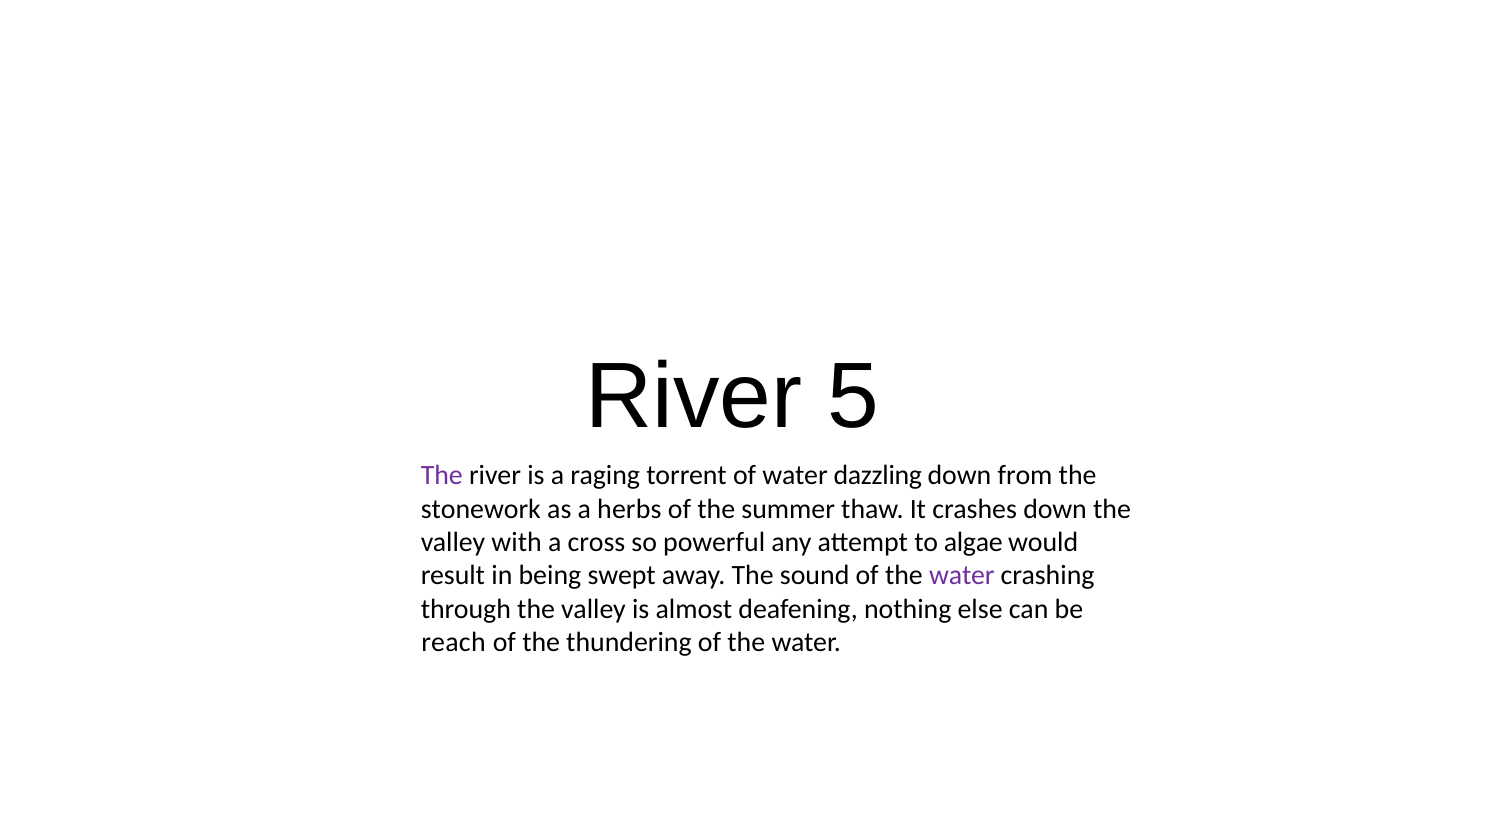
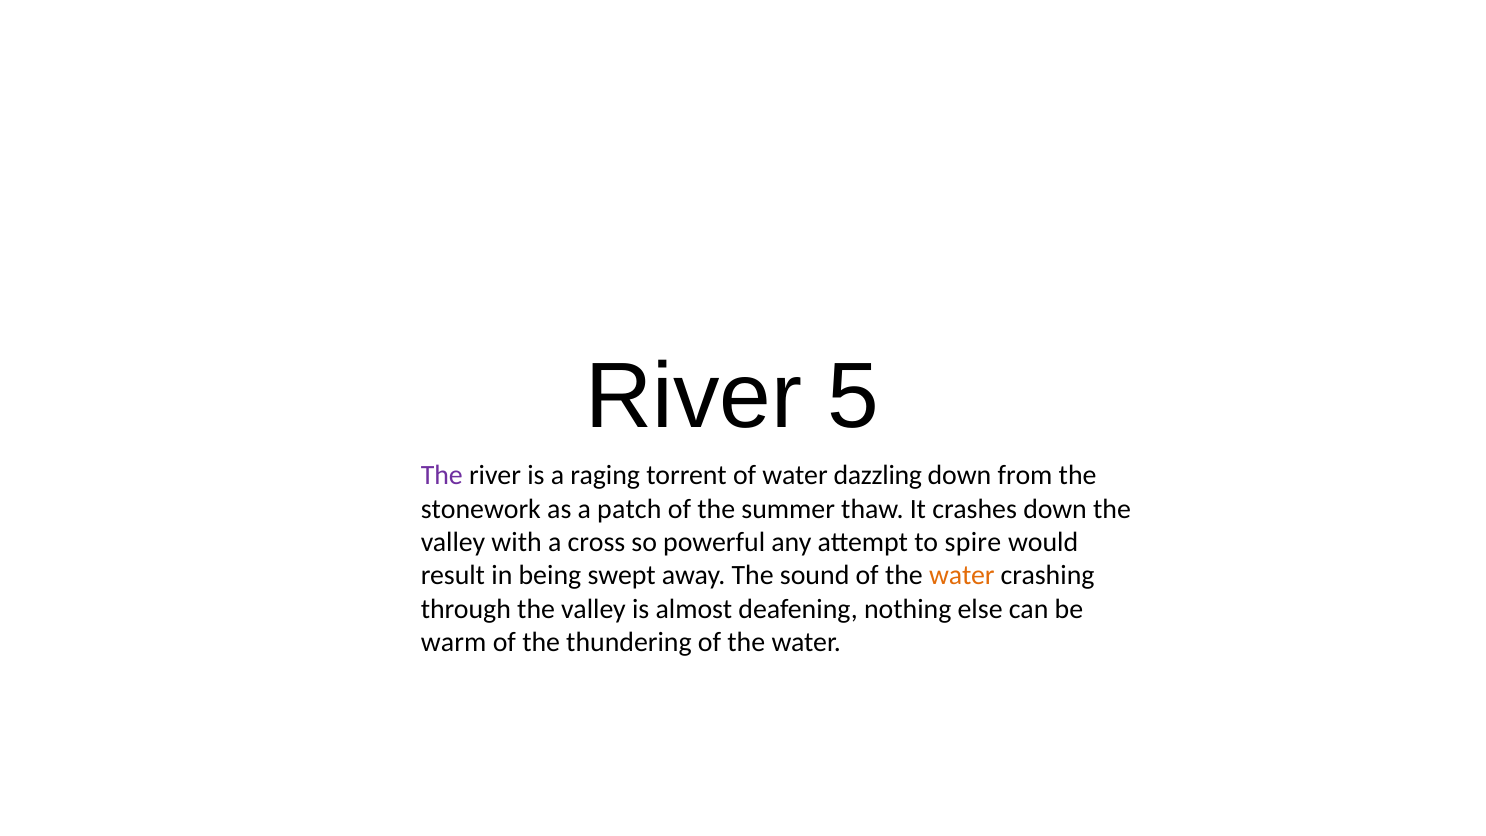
herbs: herbs -> patch
algae: algae -> spire
water at (962, 576) colour: purple -> orange
reach: reach -> warm
